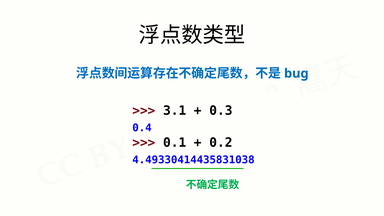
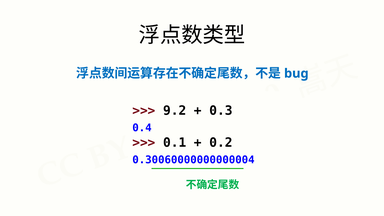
3.1: 3.1 -> 9.2
4.49330414435831038: 4.49330414435831038 -> 0.30060000000000004
